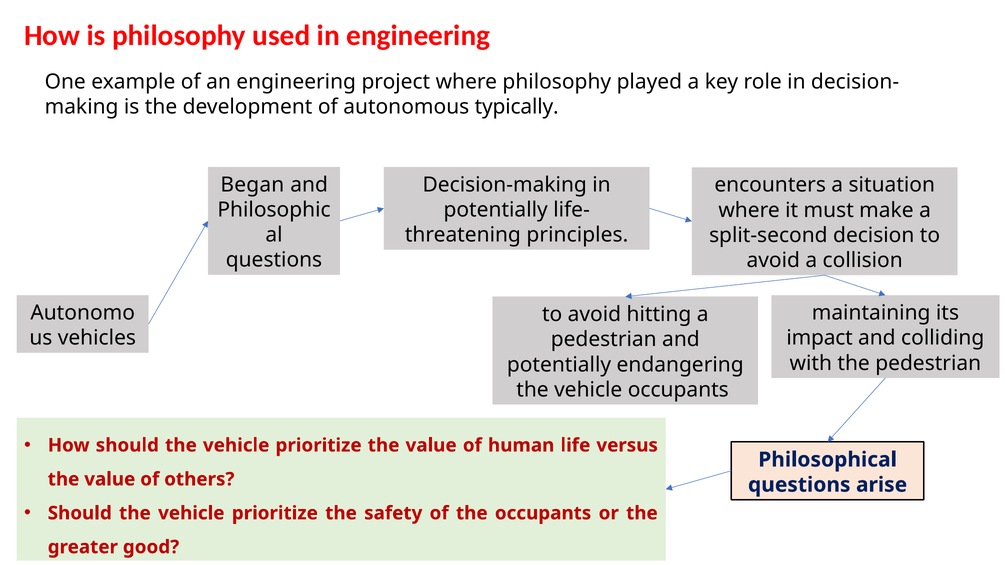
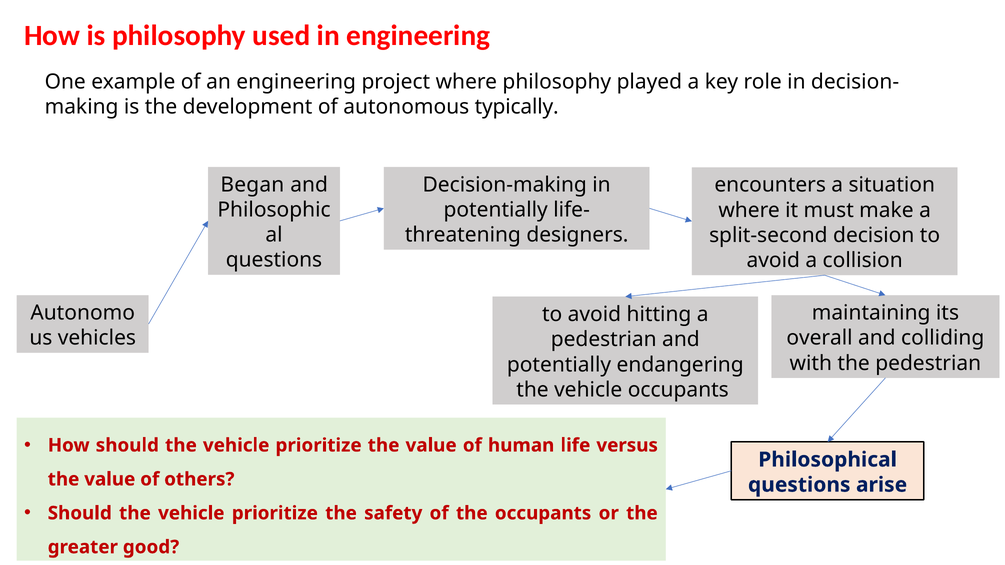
principles: principles -> designers
impact: impact -> overall
